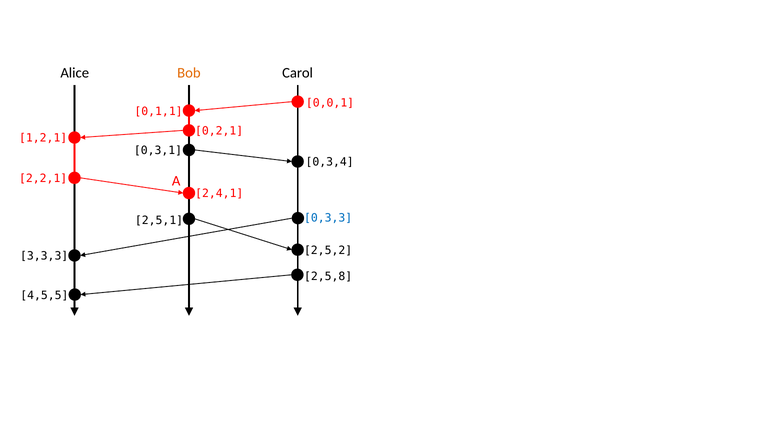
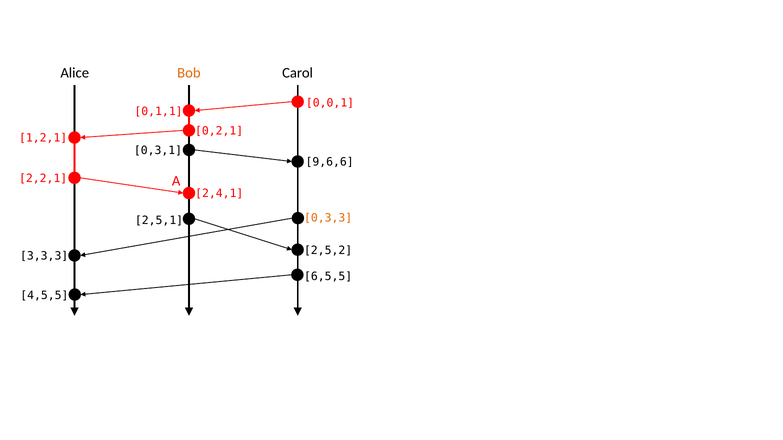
0,3,4: 0,3,4 -> 9,6,6
0,3,3 colour: blue -> orange
2,5,8: 2,5,8 -> 6,5,5
